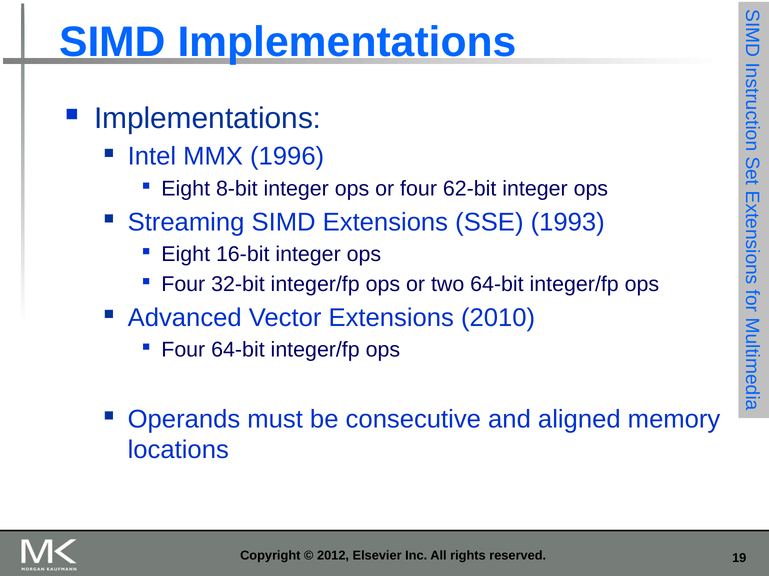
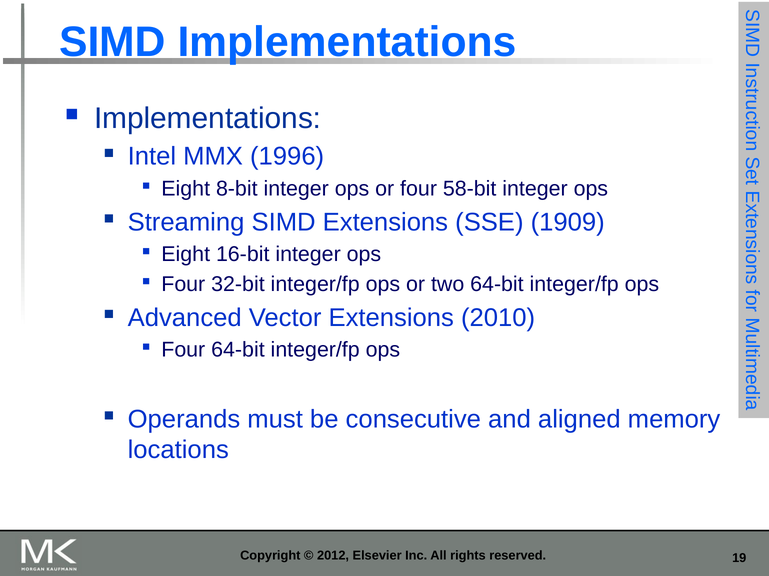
62-bit: 62-bit -> 58-bit
1993: 1993 -> 1909
